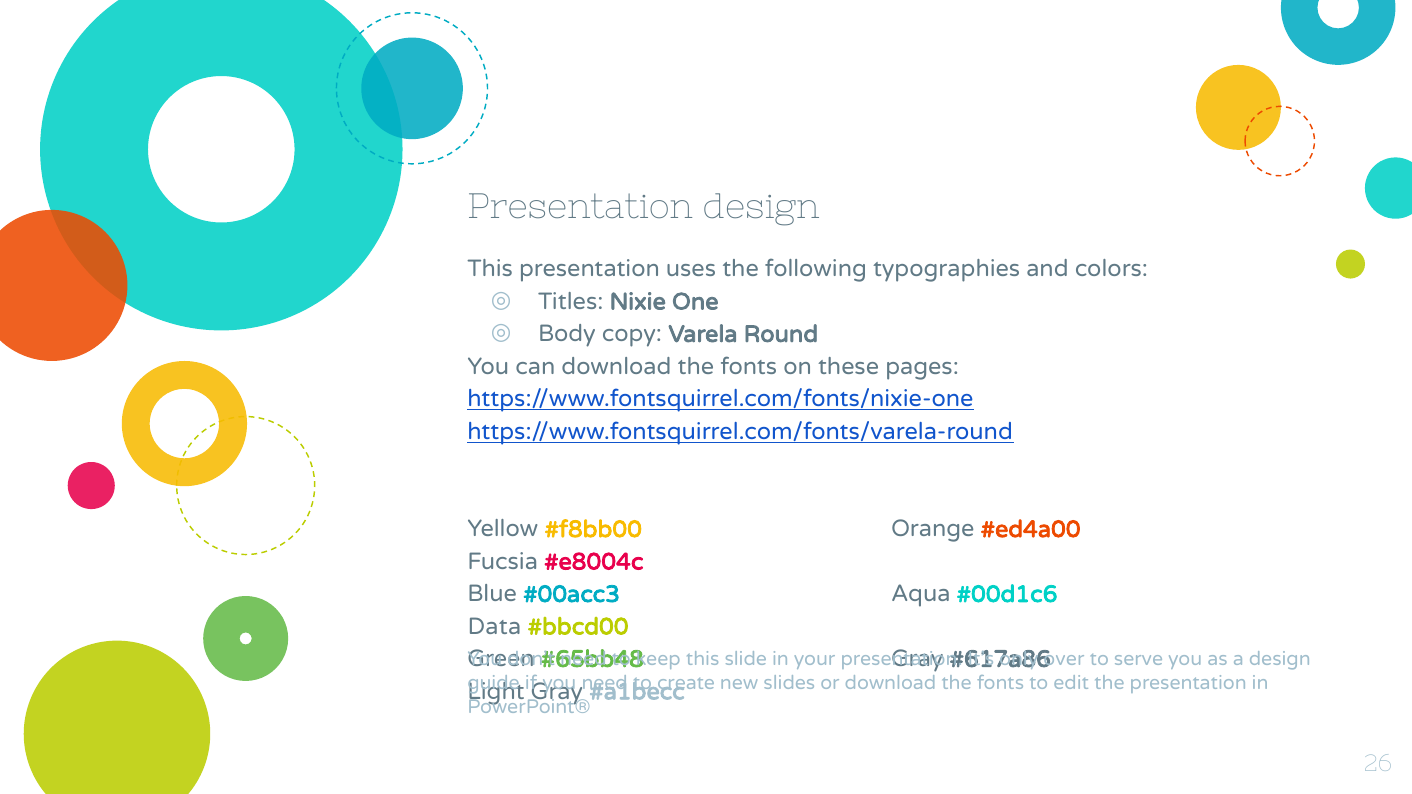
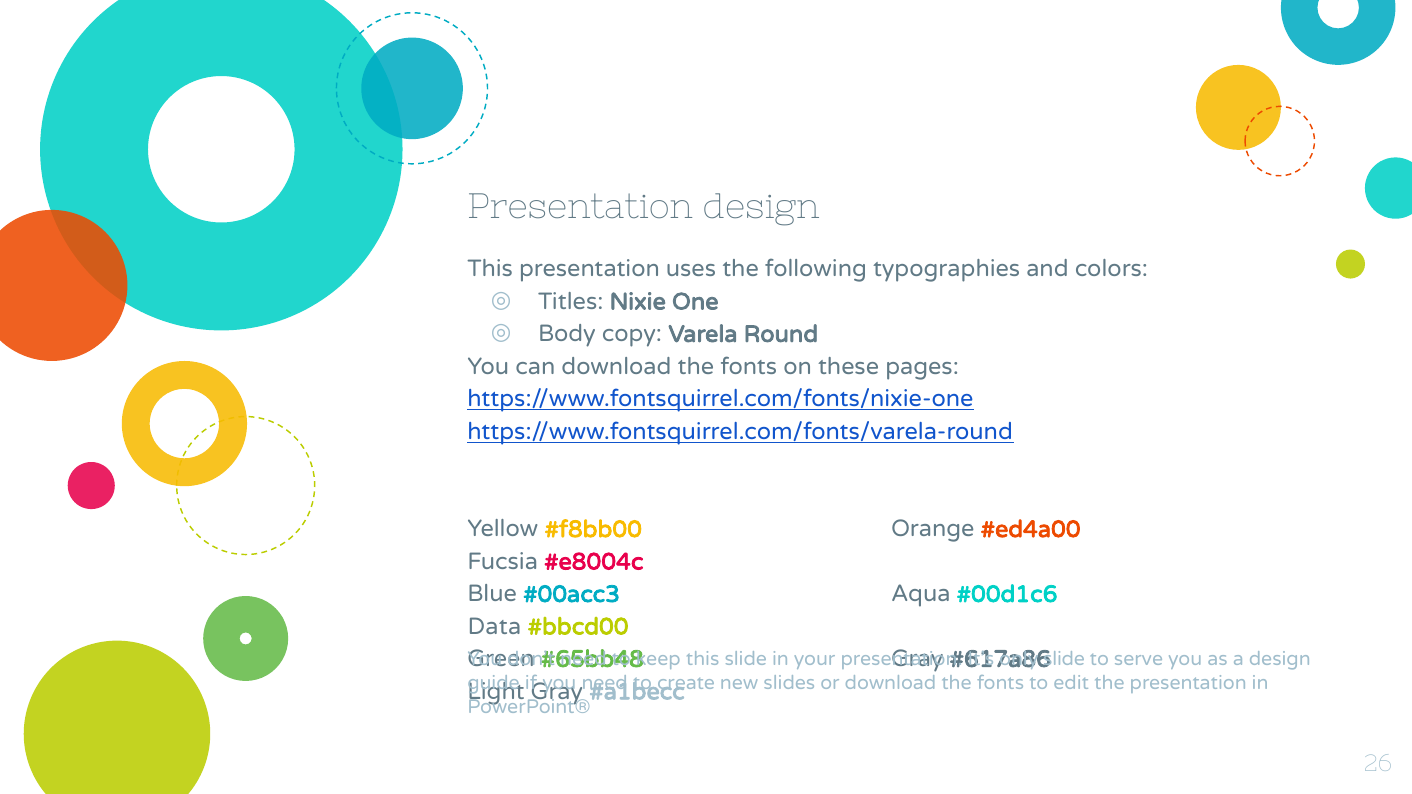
over at (1064, 660): over -> slide
